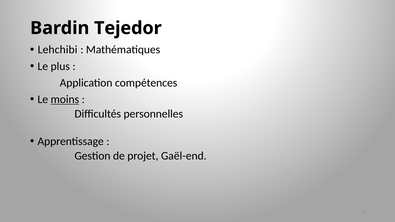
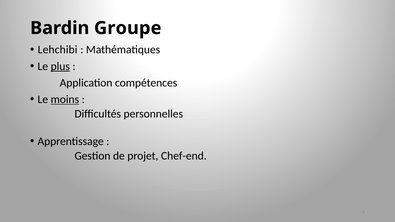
Tejedor: Tejedor -> Groupe
plus underline: none -> present
Gaël-end: Gaël-end -> Chef-end
